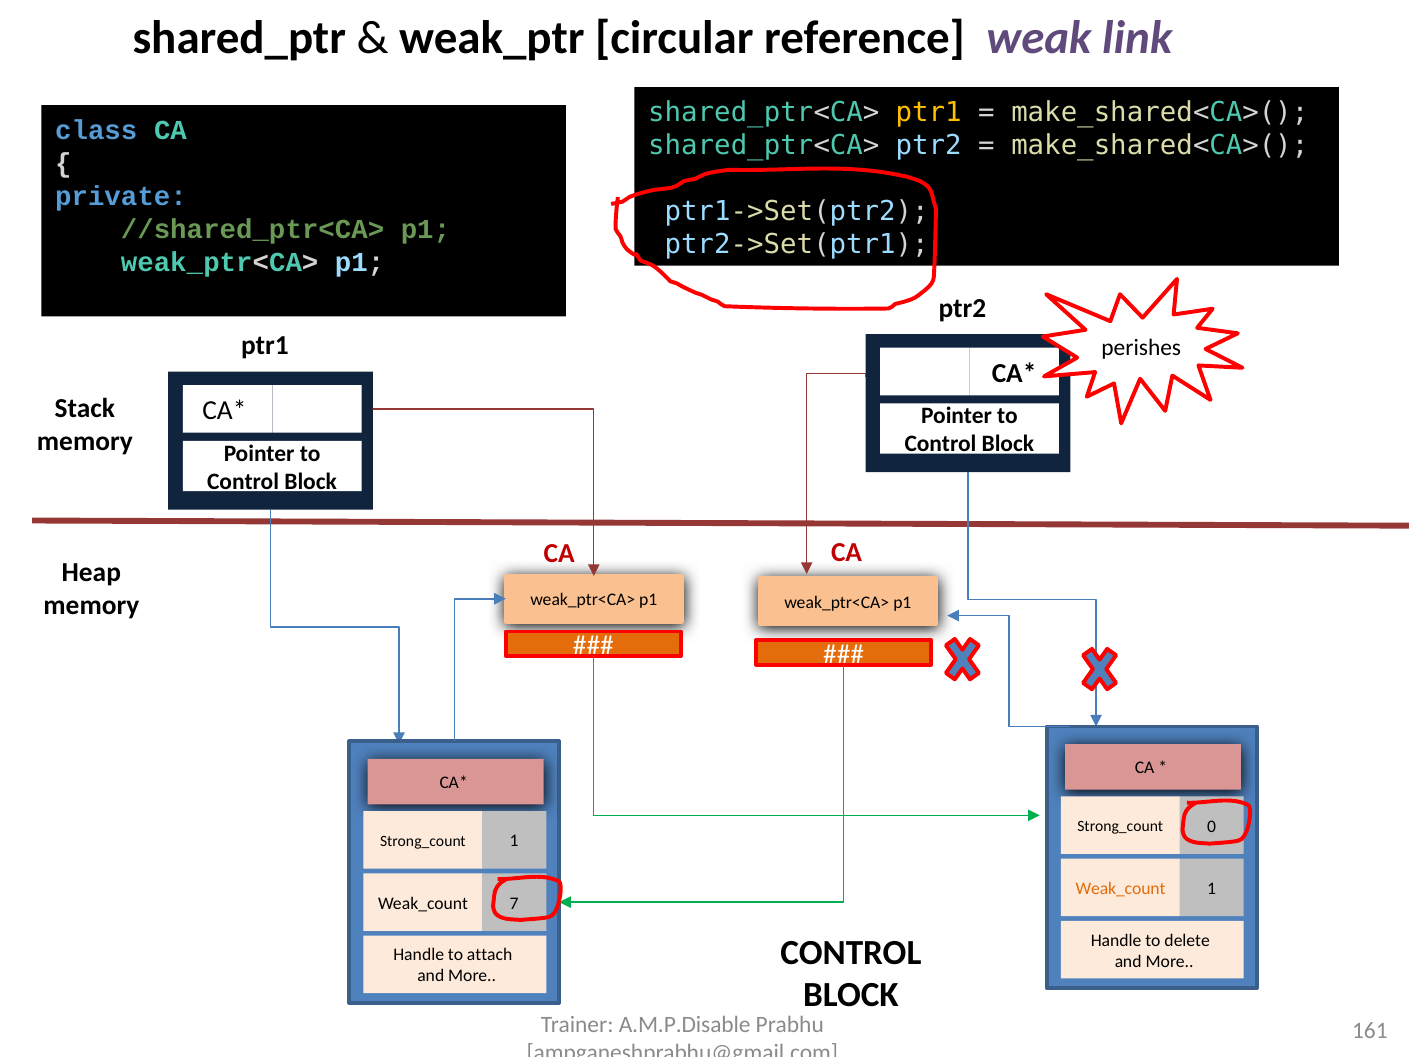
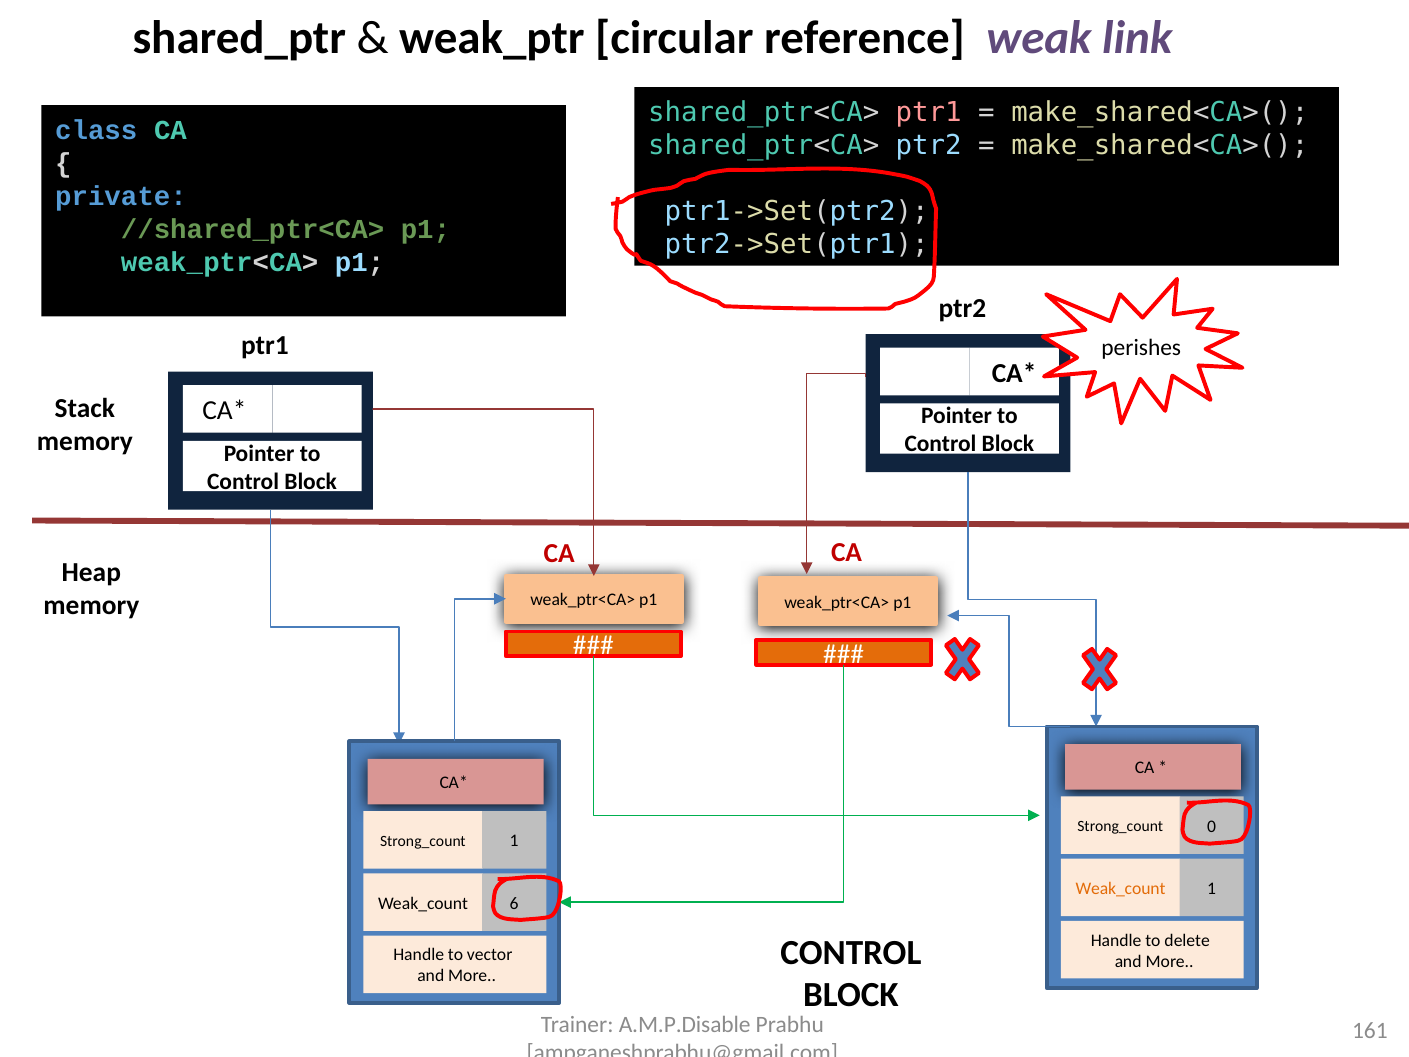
ptr1 at (929, 112) colour: yellow -> pink
7: 7 -> 6
attach: attach -> vector
